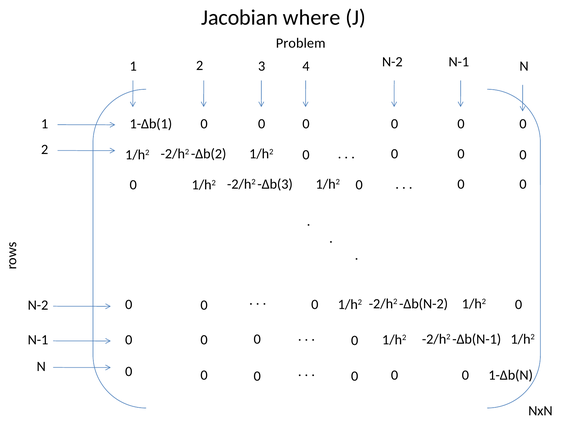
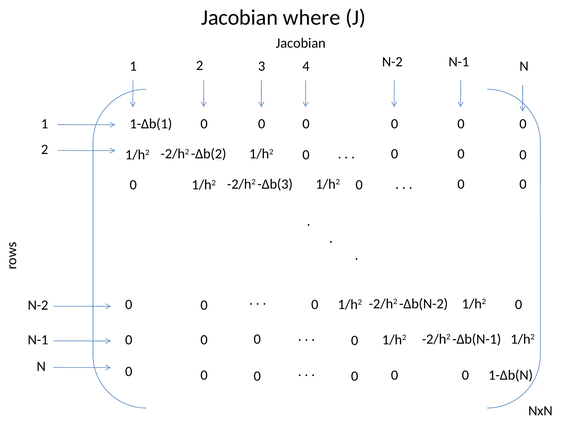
Problem at (301, 43): Problem -> Jacobian
